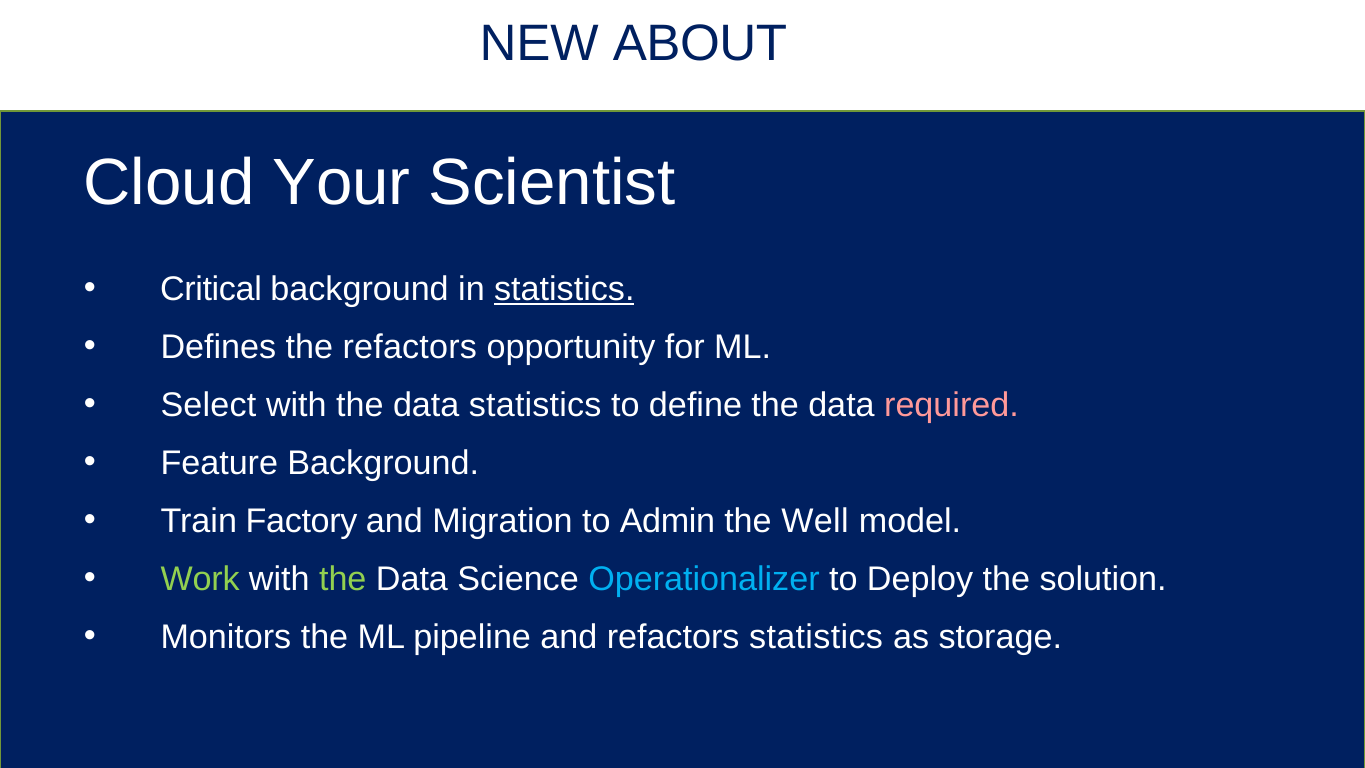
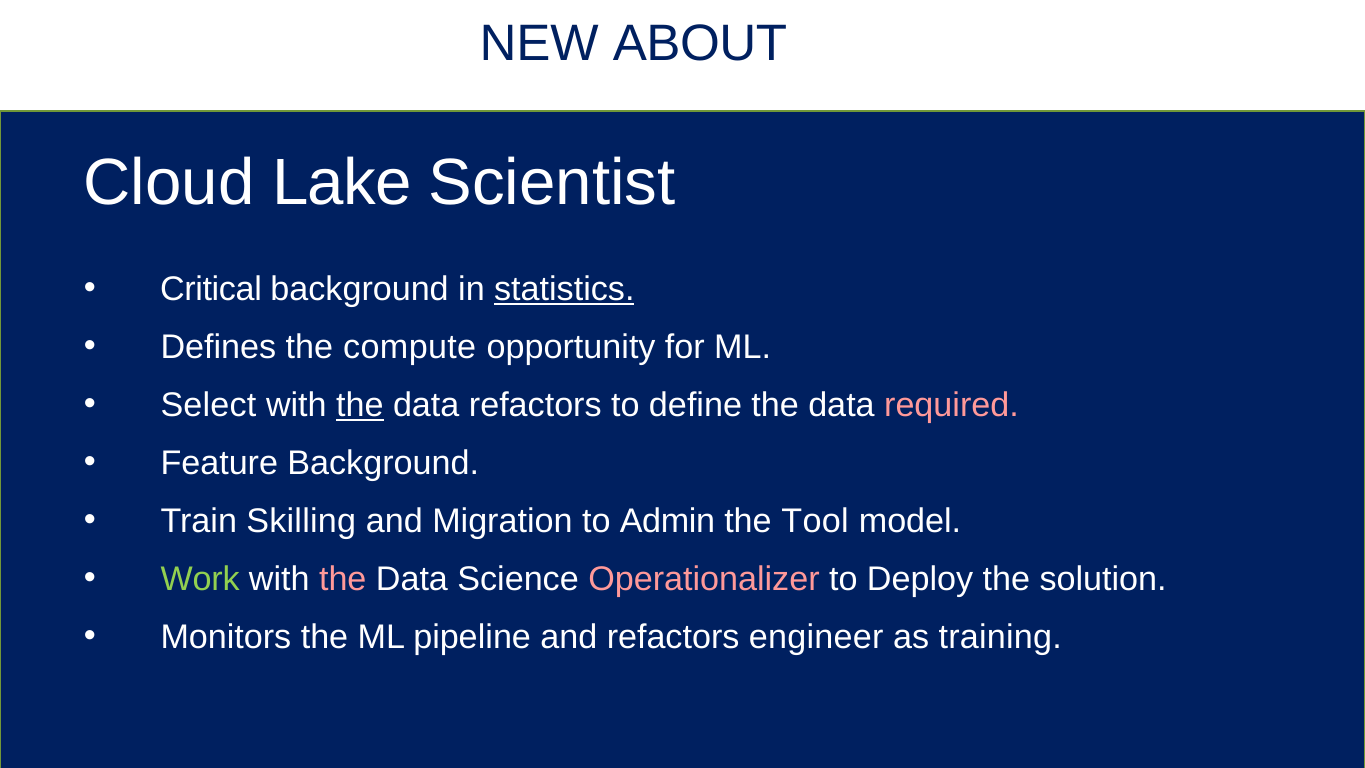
Your: Your -> Lake
the refactors: refactors -> compute
the at (360, 405) underline: none -> present
data statistics: statistics -> refactors
Factory: Factory -> Skilling
Well: Well -> Tool
the at (343, 579) colour: light green -> pink
Operationalizer colour: light blue -> pink
refactors statistics: statistics -> engineer
storage: storage -> training
